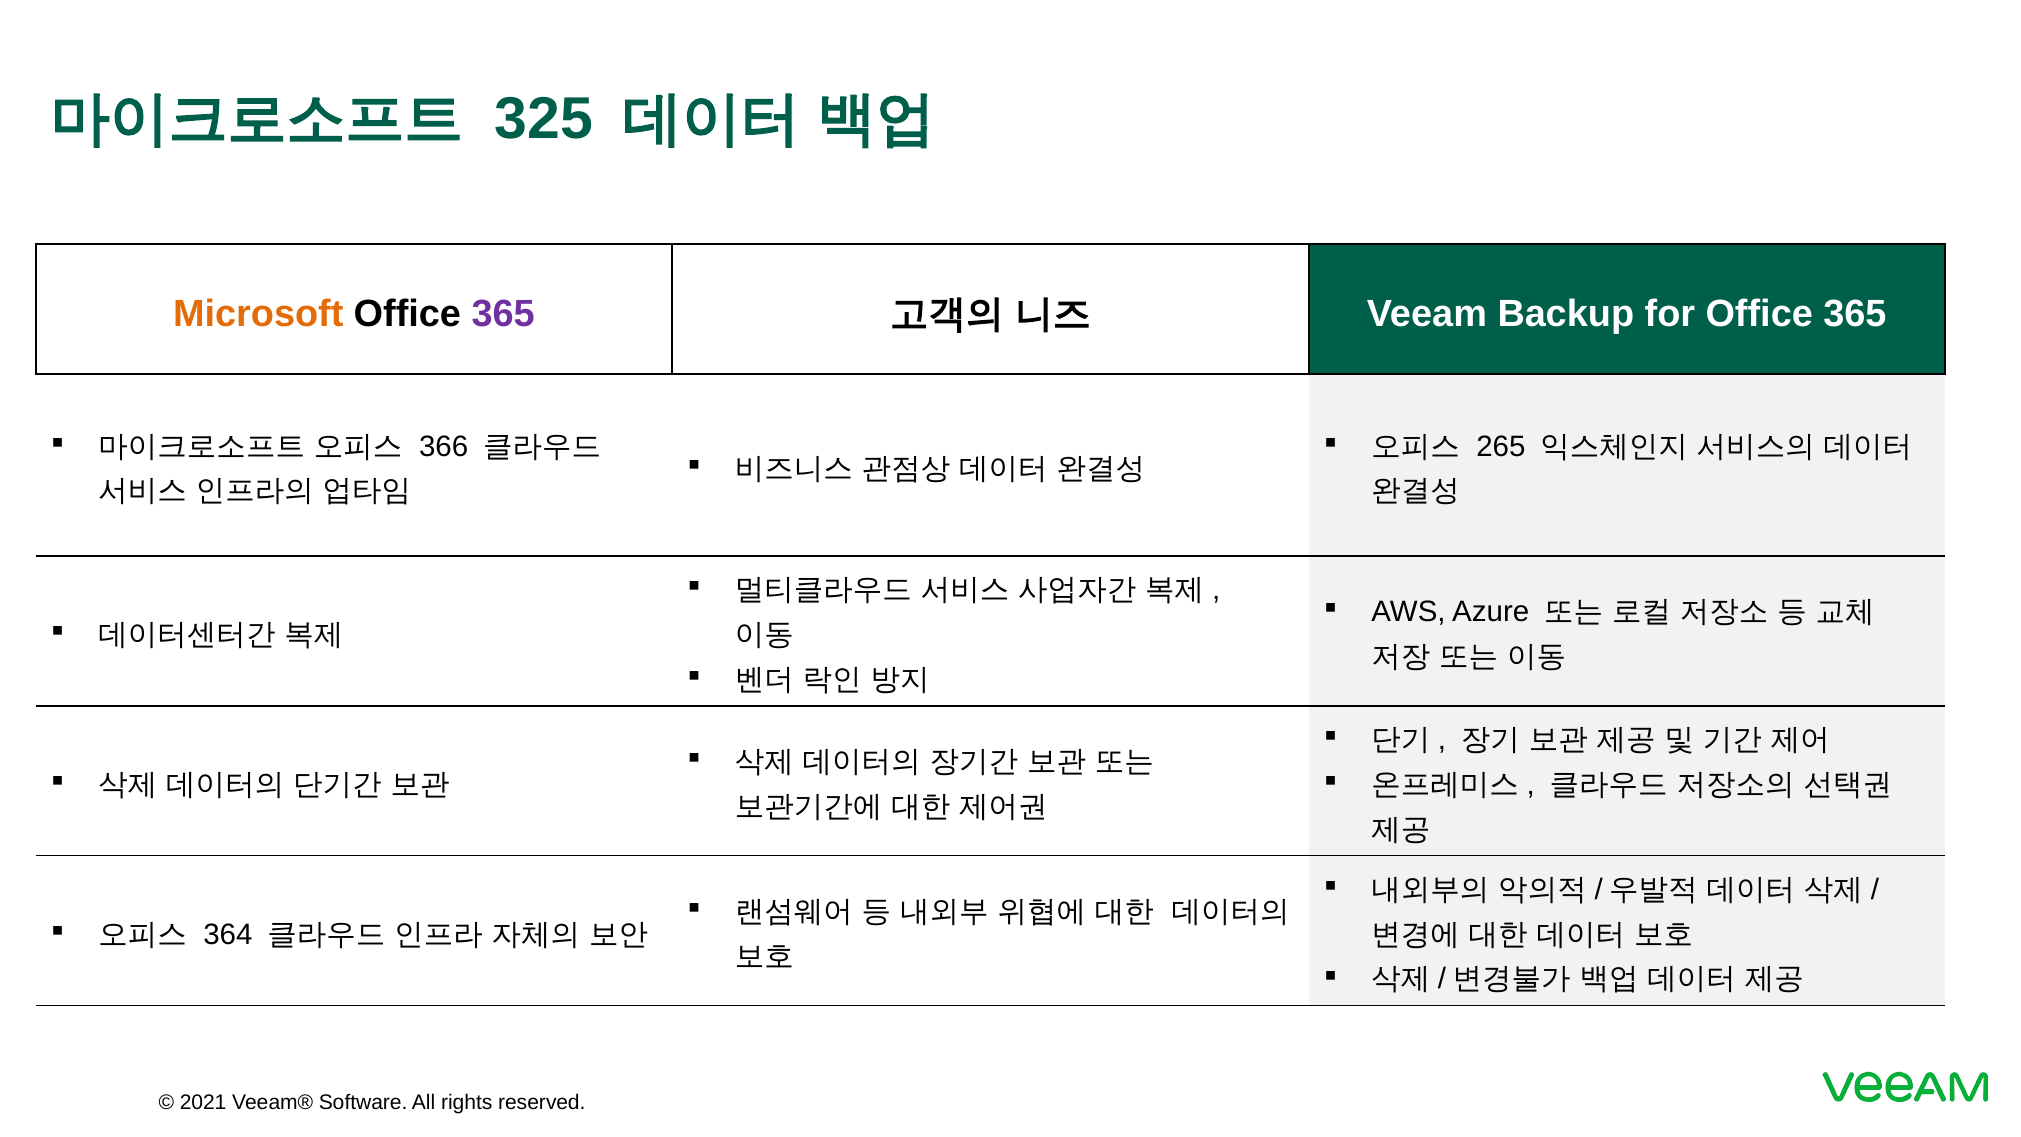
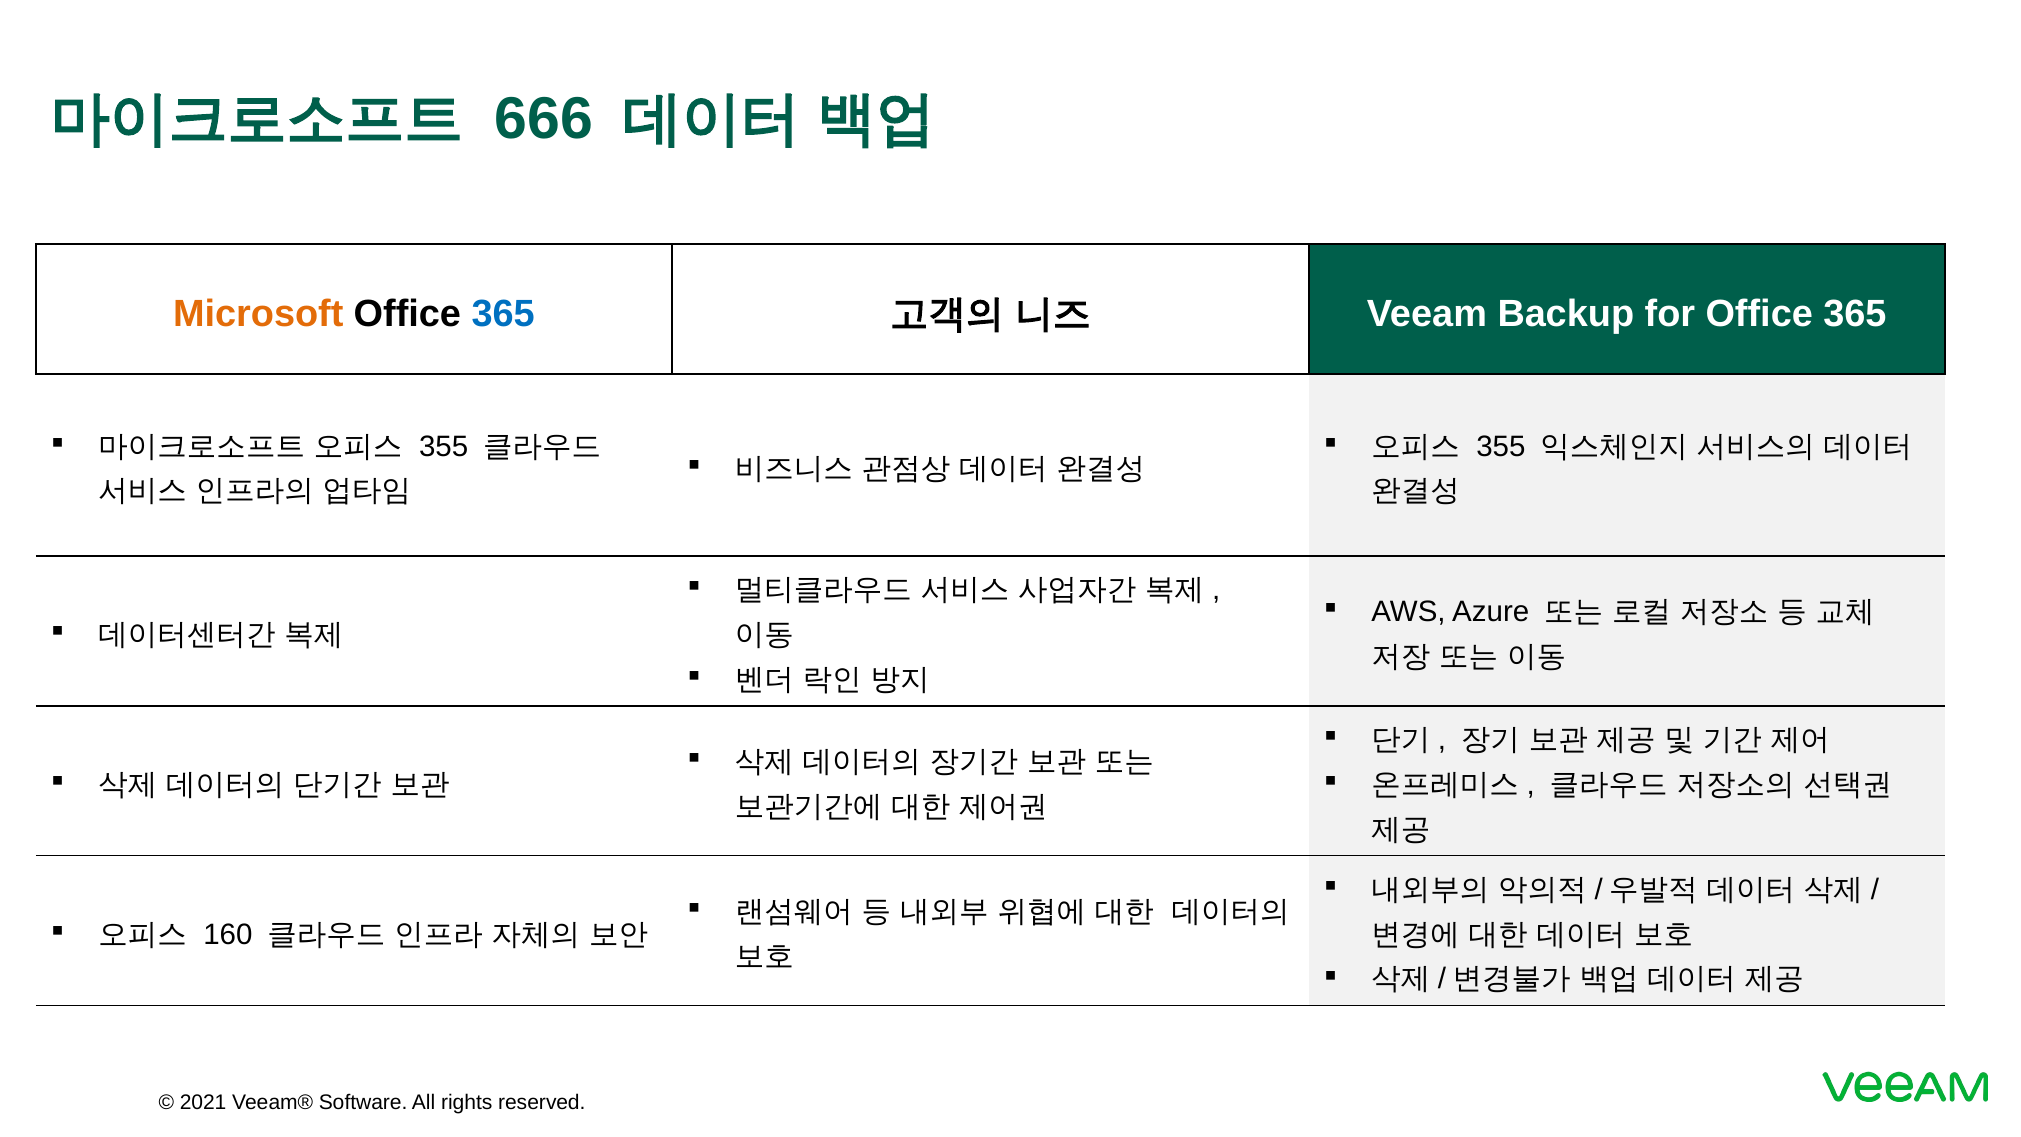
325: 325 -> 666
365 at (503, 314) colour: purple -> blue
366 at (444, 446): 366 -> 355
265 at (1501, 446): 265 -> 355
364: 364 -> 160
